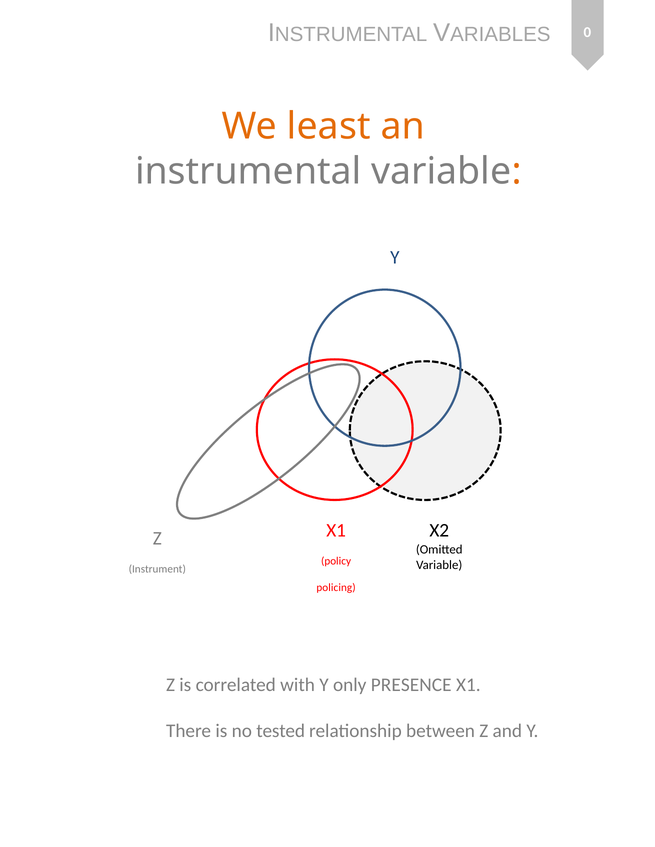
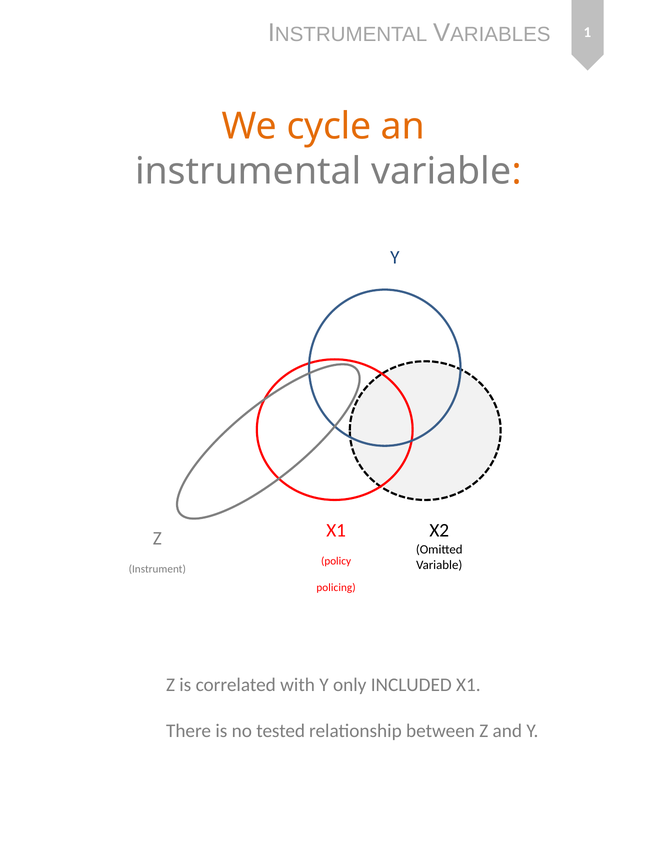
0: 0 -> 1
least: least -> cycle
PRESENCE: PRESENCE -> INCLUDED
